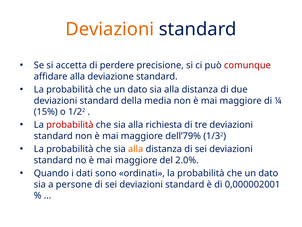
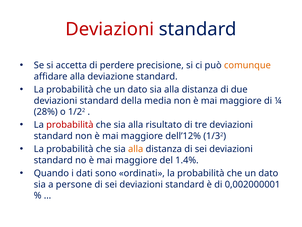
Deviazioni at (110, 29) colour: orange -> red
comunque colour: red -> orange
15%: 15% -> 28%
richiesta: richiesta -> risultato
dell’79%: dell’79% -> dell’12%
2.0%: 2.0% -> 1.4%
0,000002001: 0,000002001 -> 0,002000001
